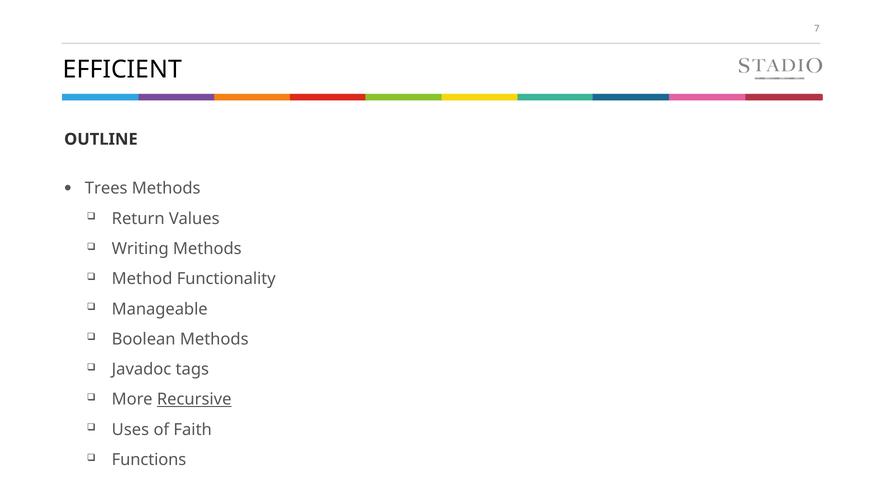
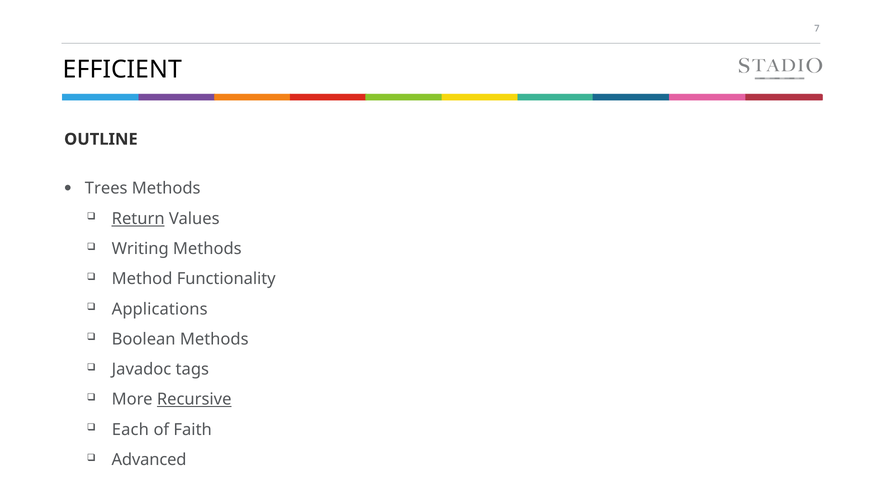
Return underline: none -> present
Manageable: Manageable -> Applications
Uses: Uses -> Each
Functions: Functions -> Advanced
